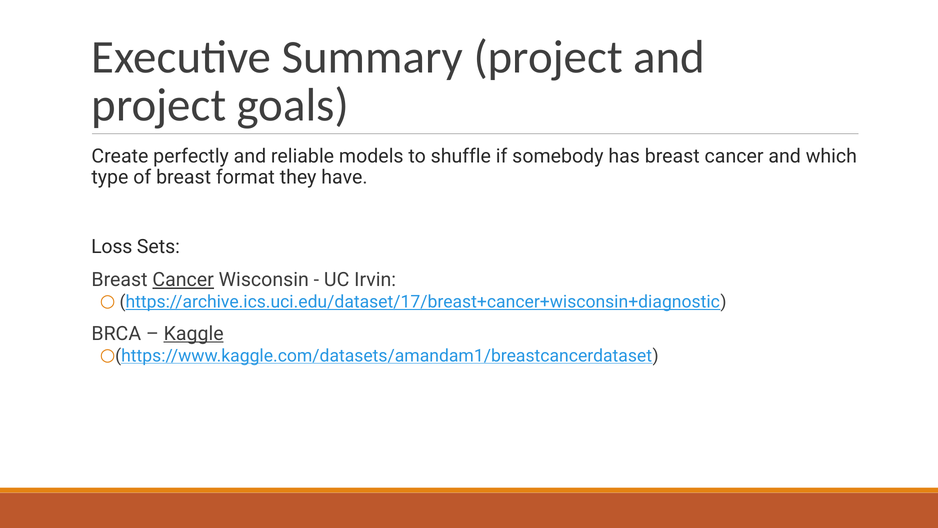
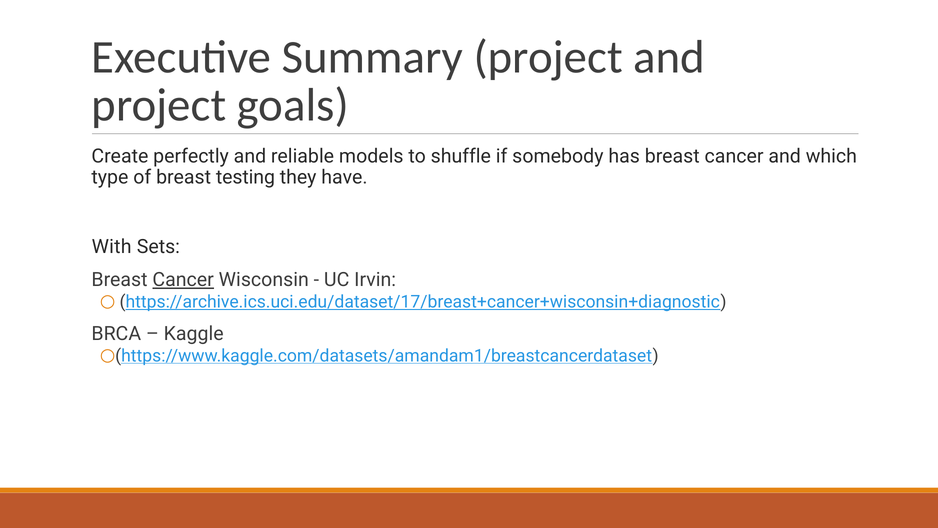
format: format -> testing
Loss: Loss -> With
Kaggle underline: present -> none
